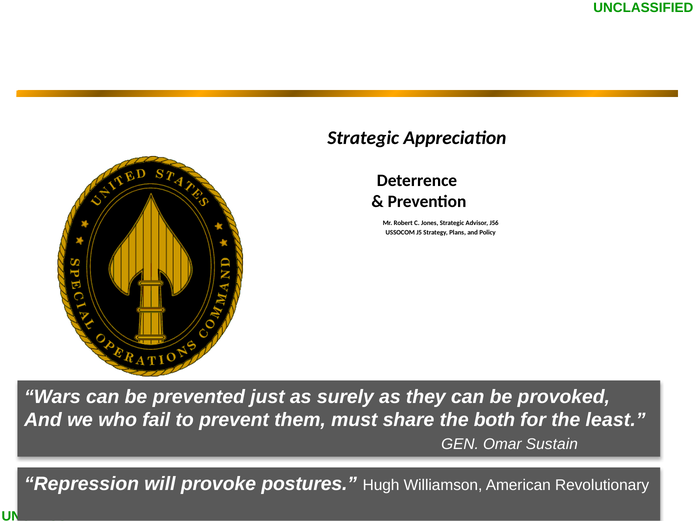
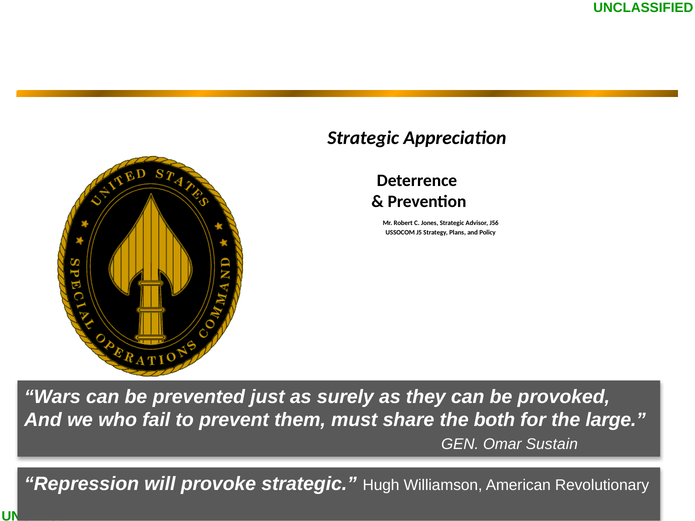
least: least -> large
provoke postures: postures -> strategic
